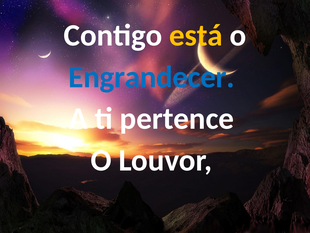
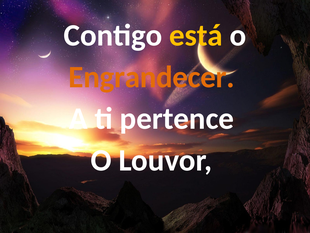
Engrandecer colour: blue -> orange
